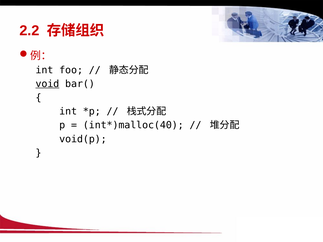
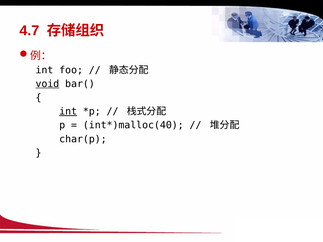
2.2: 2.2 -> 4.7
int at (68, 112) underline: none -> present
void(p: void(p -> char(p
